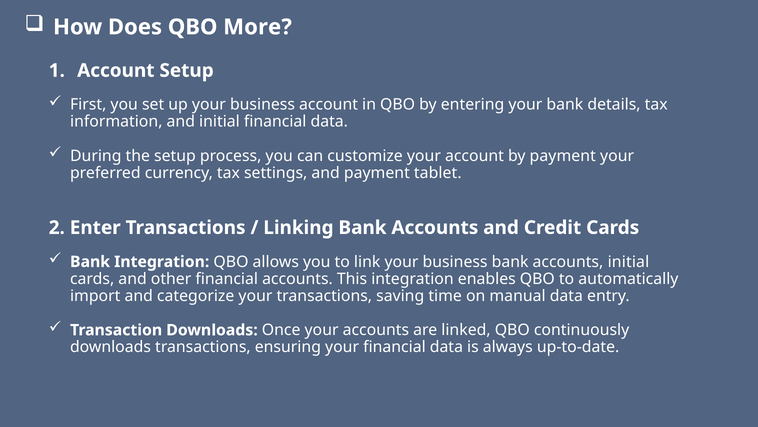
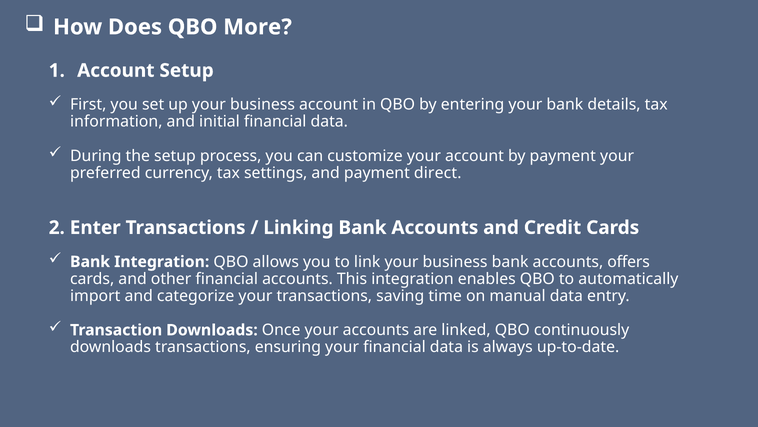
tablet: tablet -> direct
accounts initial: initial -> offers
